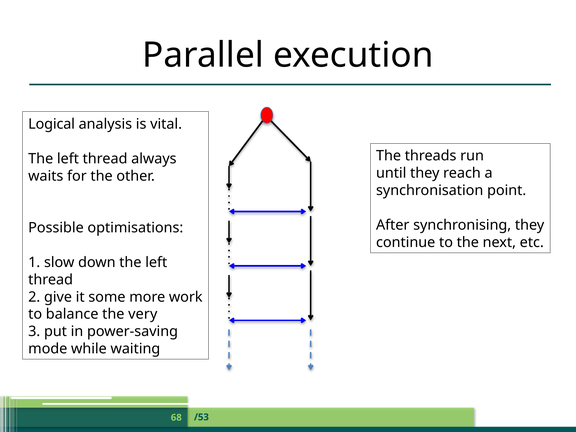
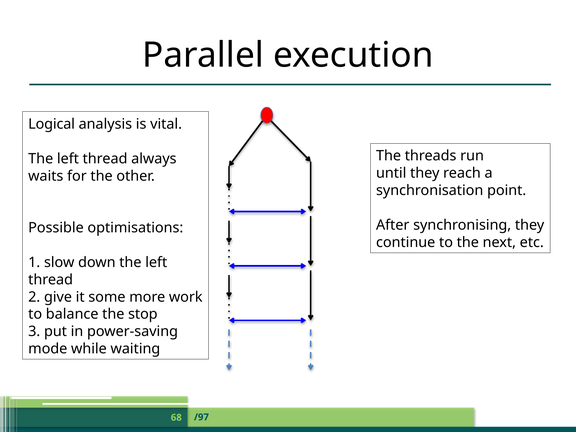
very: very -> stop
/53: /53 -> /97
